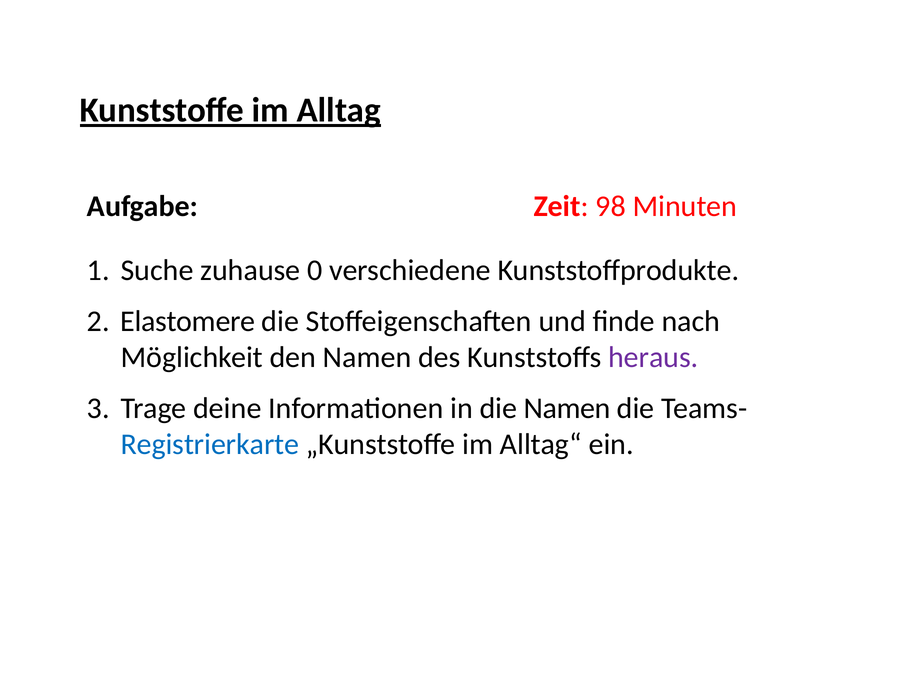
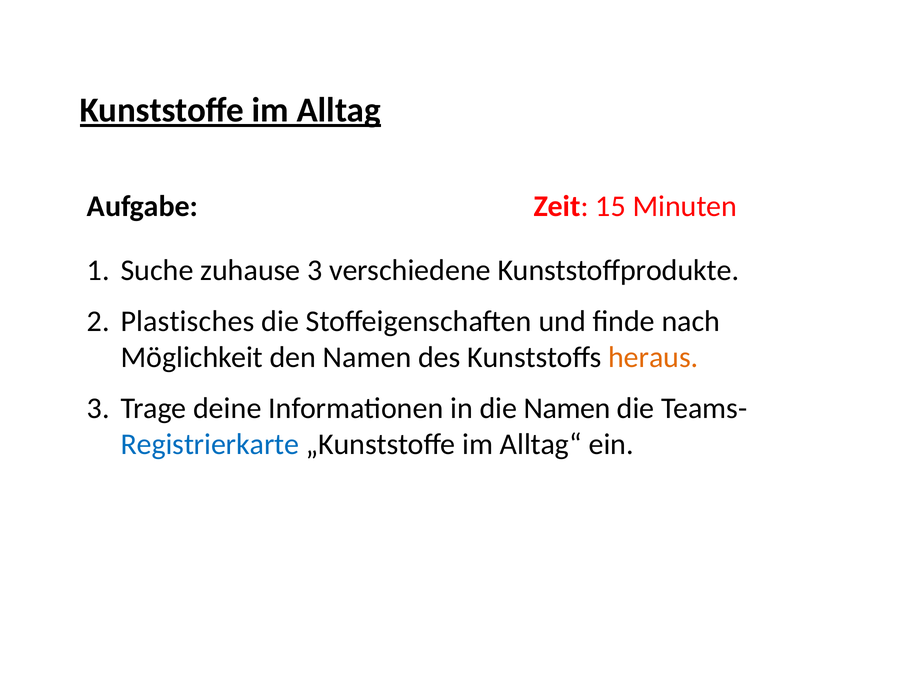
98: 98 -> 15
zuhause 0: 0 -> 3
Elastomere: Elastomere -> Plastisches
heraus colour: purple -> orange
